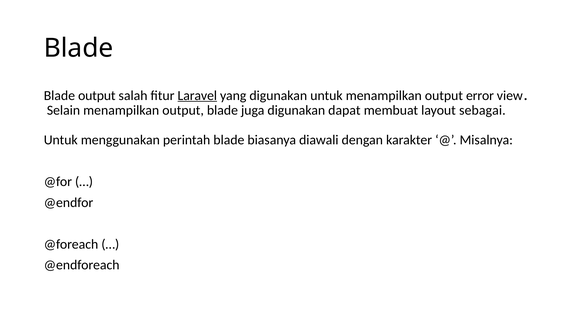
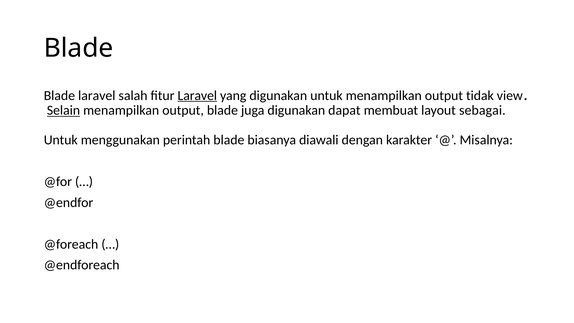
Blade output: output -> laravel
error: error -> tidak
Selain underline: none -> present
